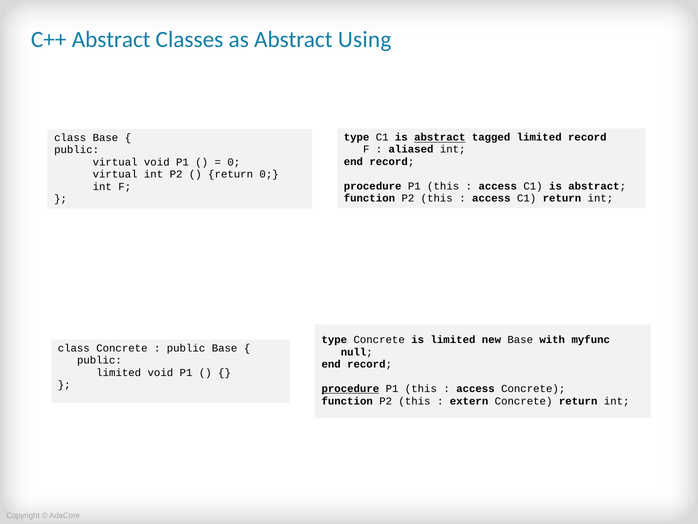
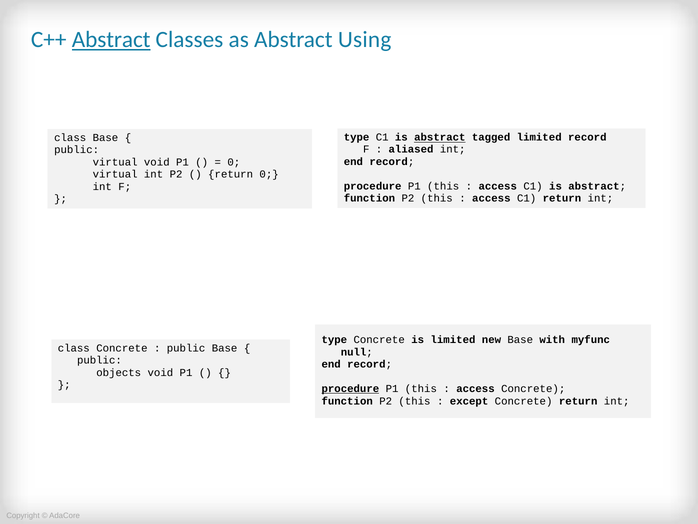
Abstract at (111, 40) underline: none -> present
limited at (119, 372): limited -> objects
extern: extern -> except
